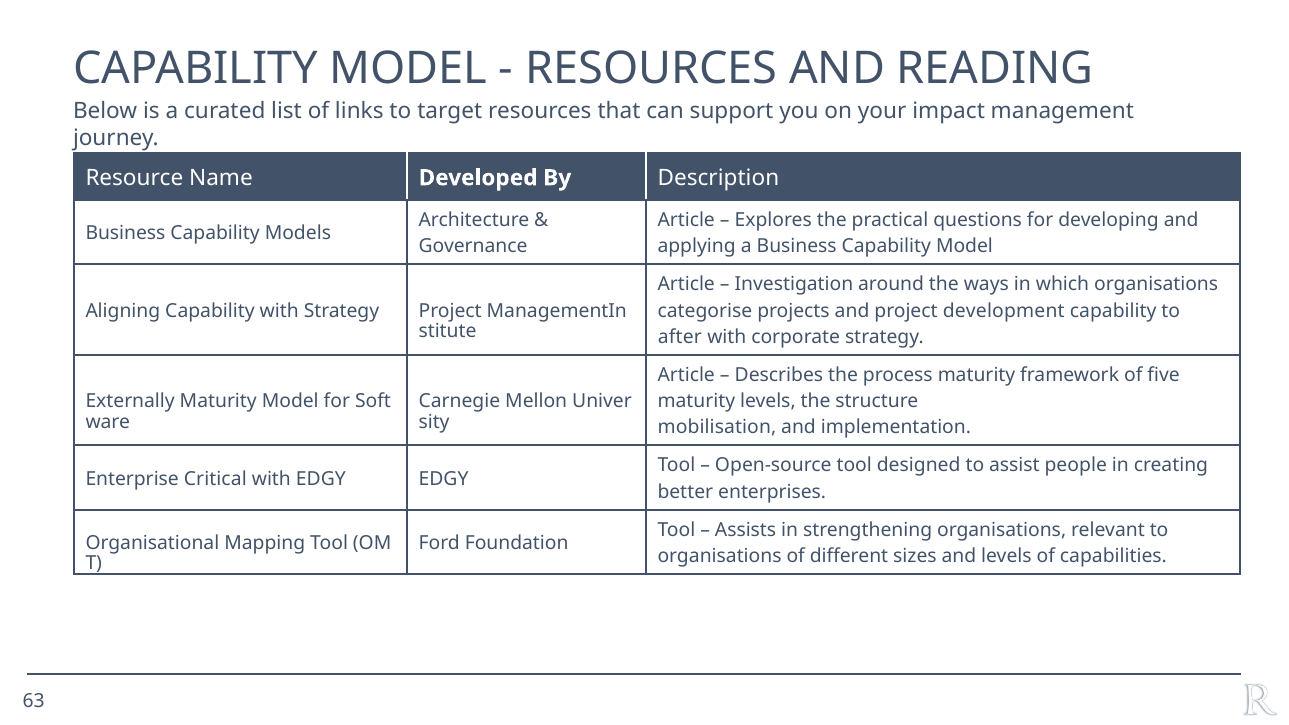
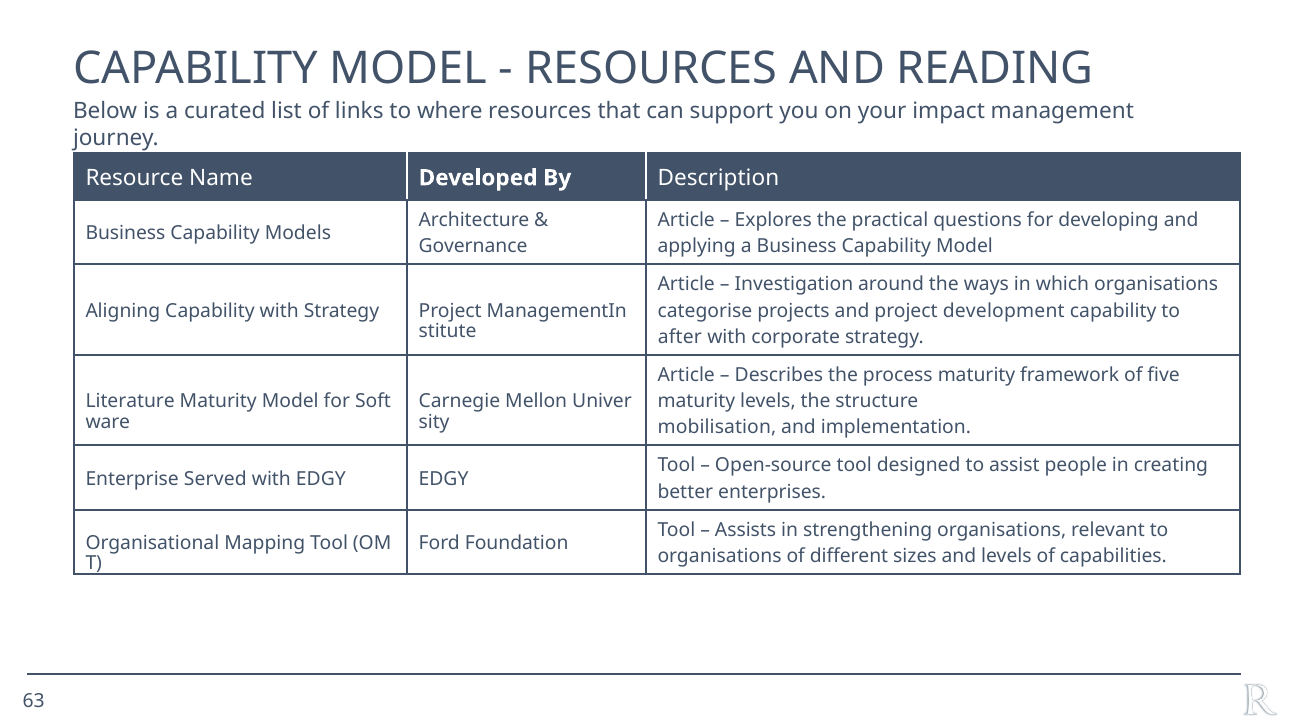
target: target -> where
Externally: Externally -> Literature
Critical: Critical -> Served
